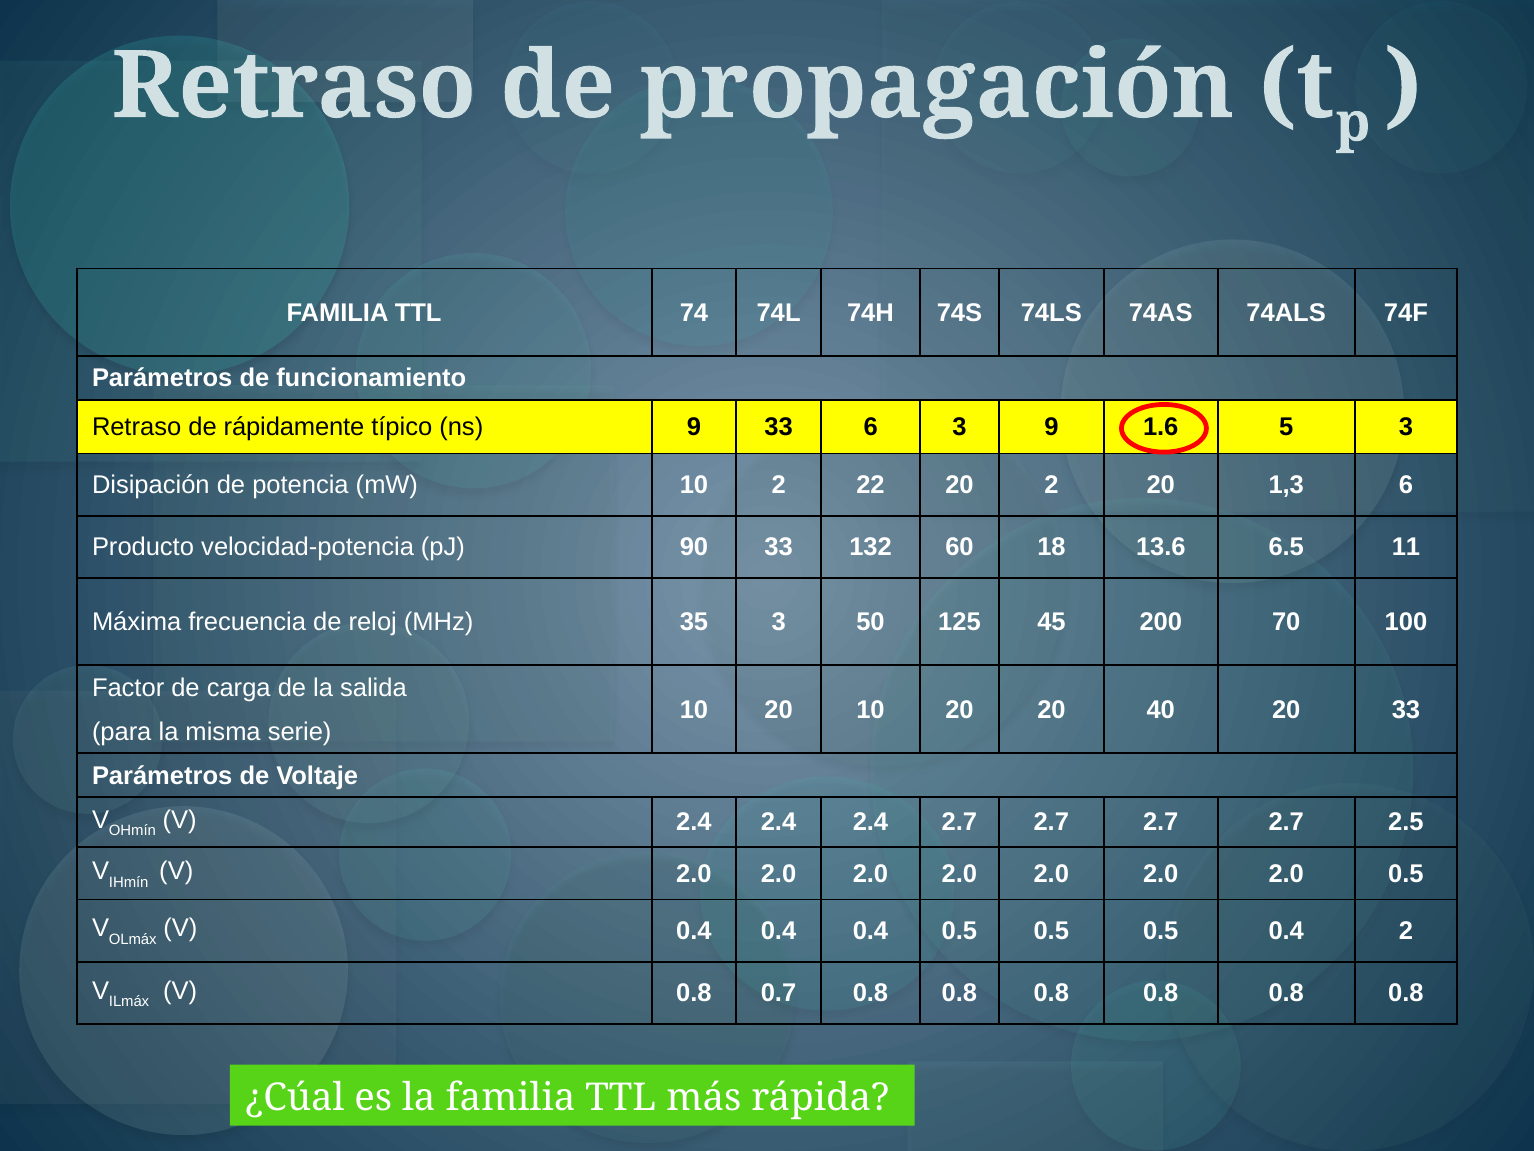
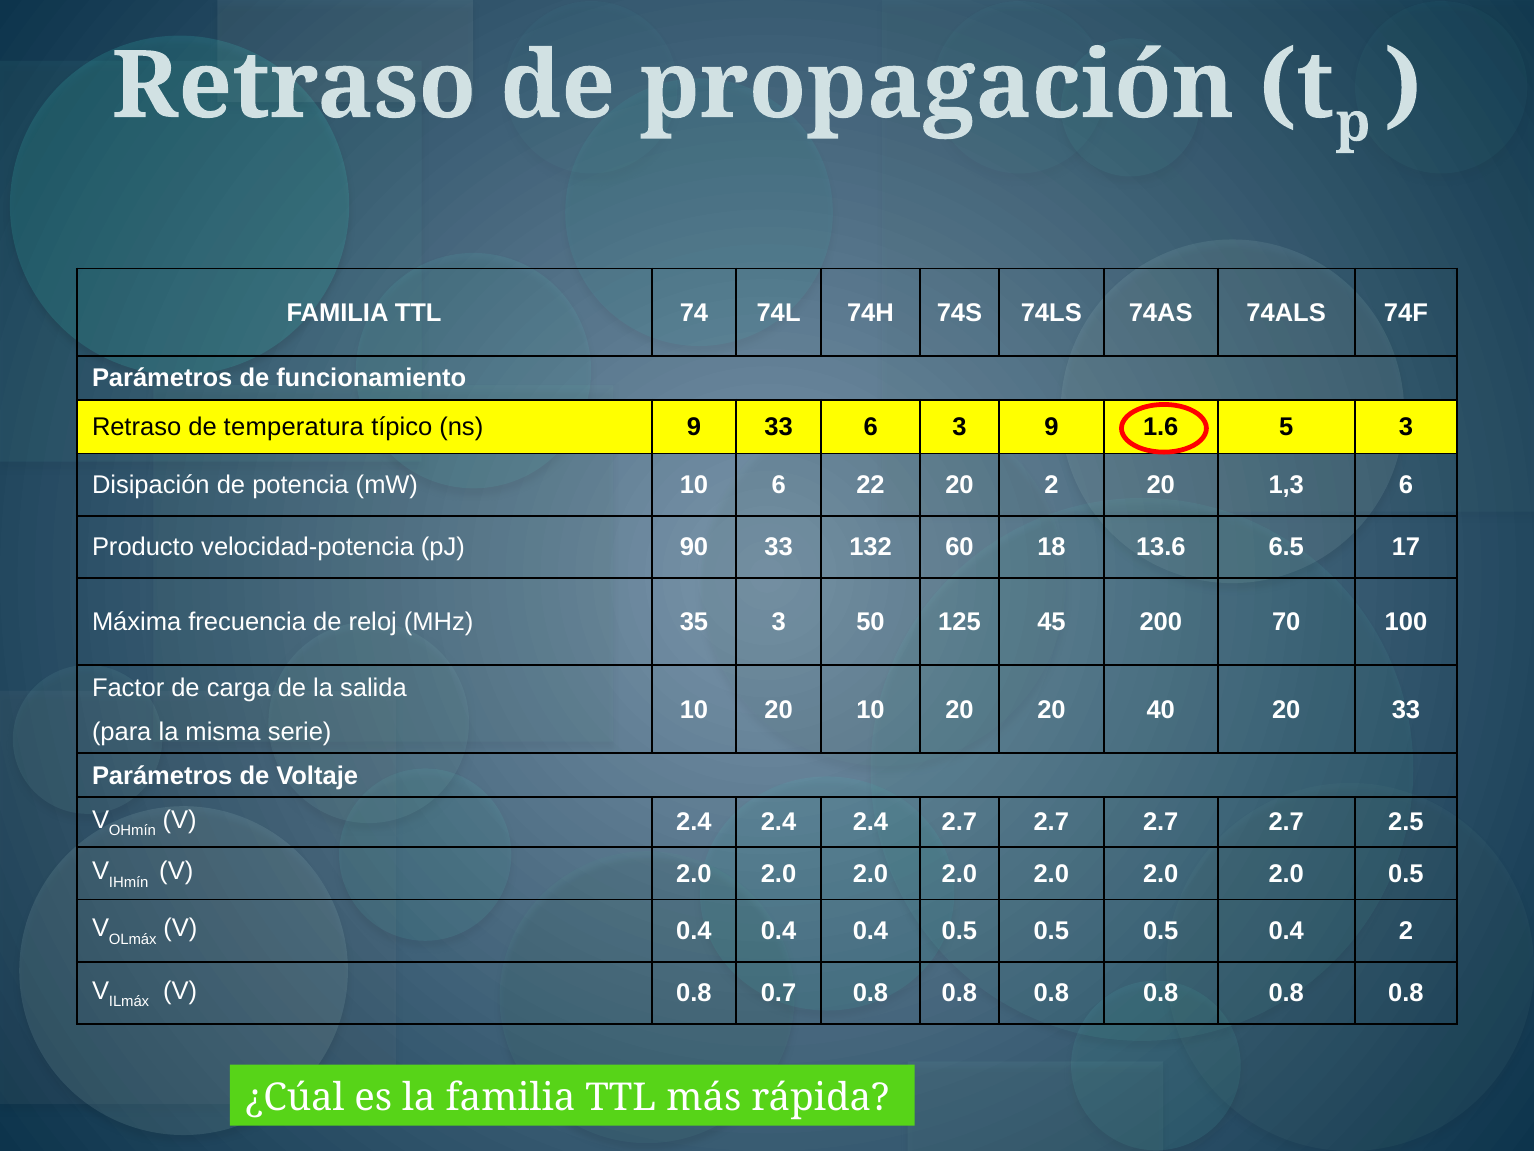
rápidamente: rápidamente -> temperatura
10 2: 2 -> 6
11: 11 -> 17
